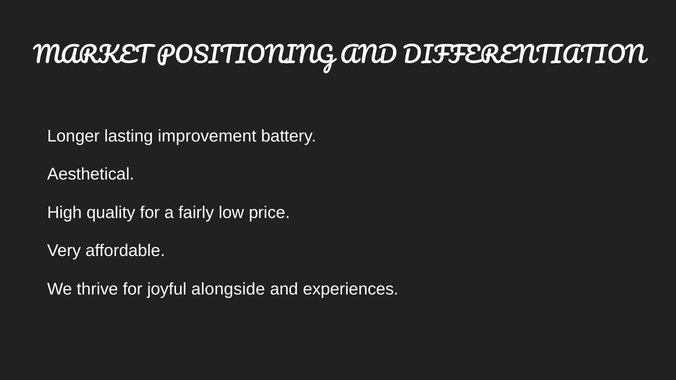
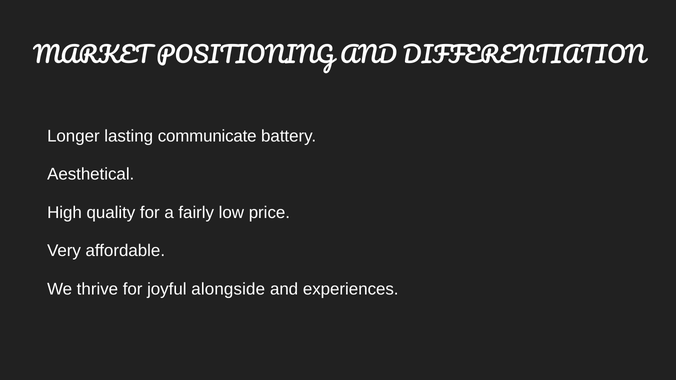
improvement: improvement -> communicate
